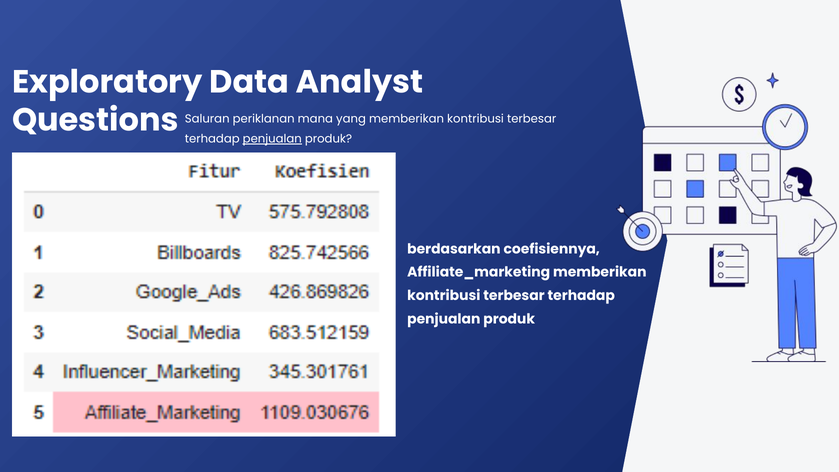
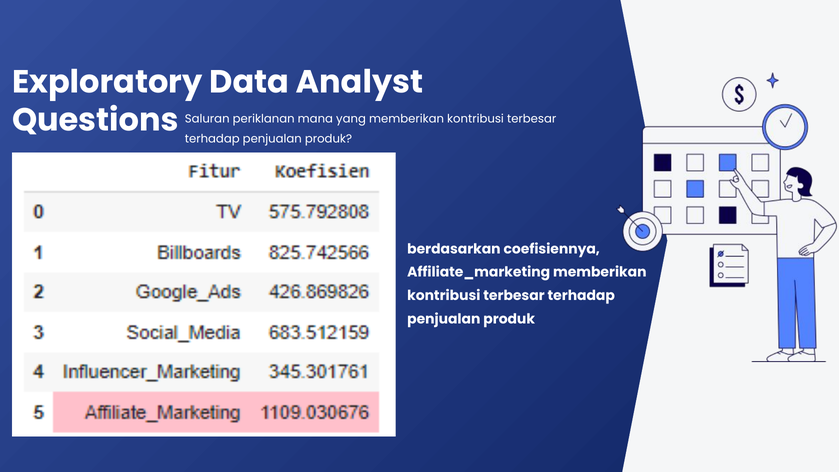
penjualan at (272, 139) underline: present -> none
